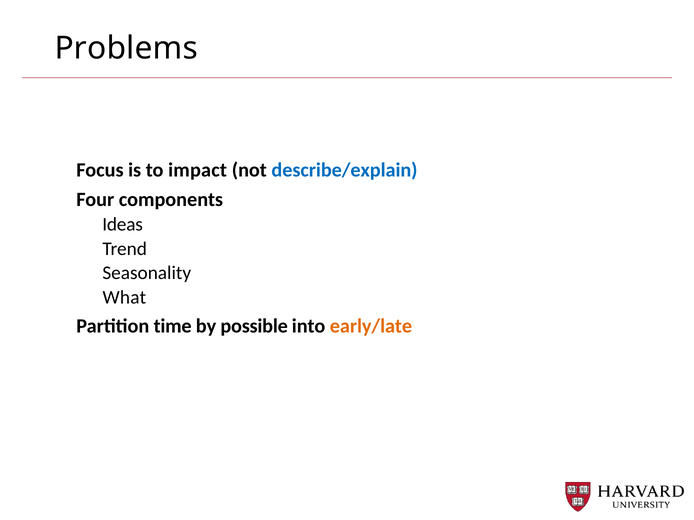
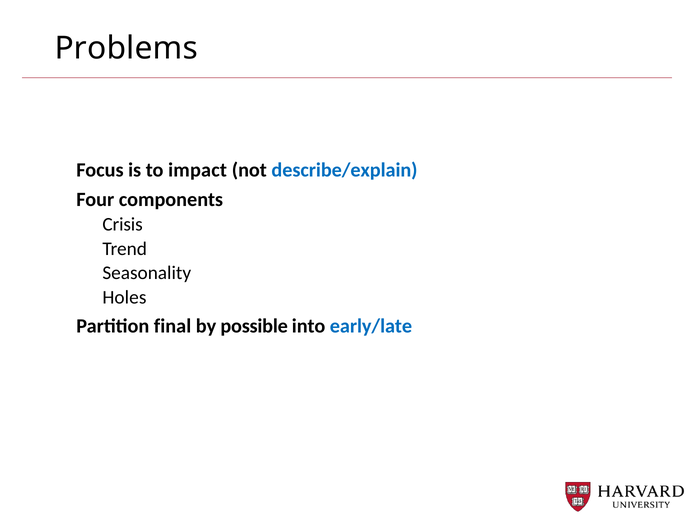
Ideas: Ideas -> Crisis
What: What -> Holes
time: time -> final
early/late colour: orange -> blue
